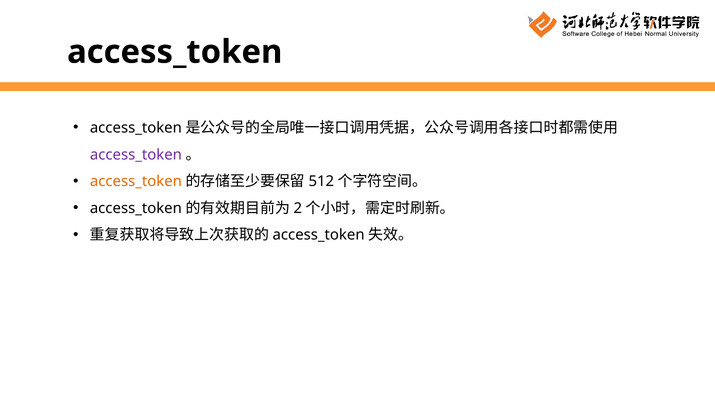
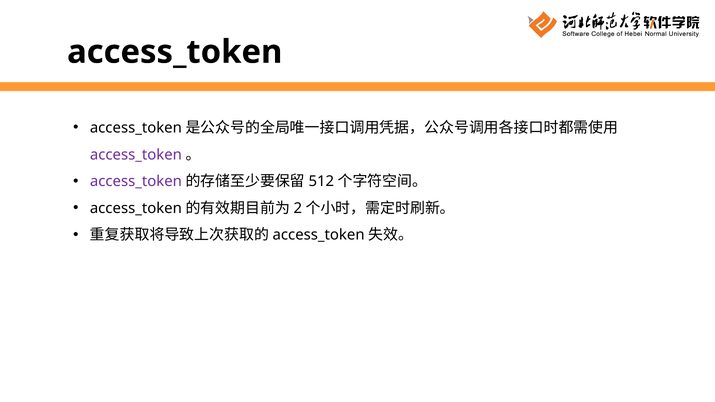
access_token at (136, 182) colour: orange -> purple
